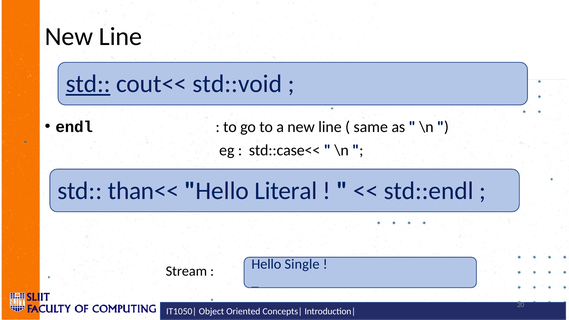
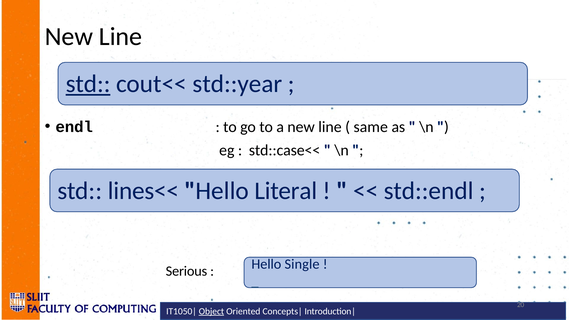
std::void: std::void -> std::year
than<<: than<< -> lines<<
Stream: Stream -> Serious
Object underline: none -> present
